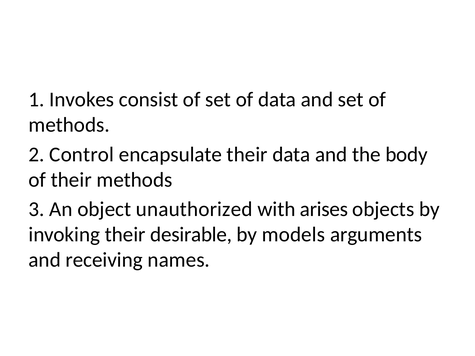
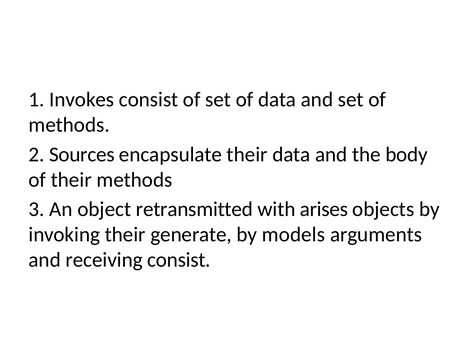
Control: Control -> Sources
unauthorized: unauthorized -> retransmitted
desirable: desirable -> generate
receiving names: names -> consist
